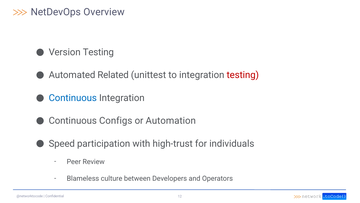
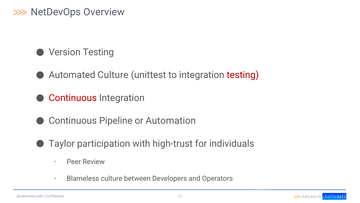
Automated Related: Related -> Culture
Continuous at (73, 98) colour: blue -> red
Configs: Configs -> Pipeline
Speed: Speed -> Taylor
